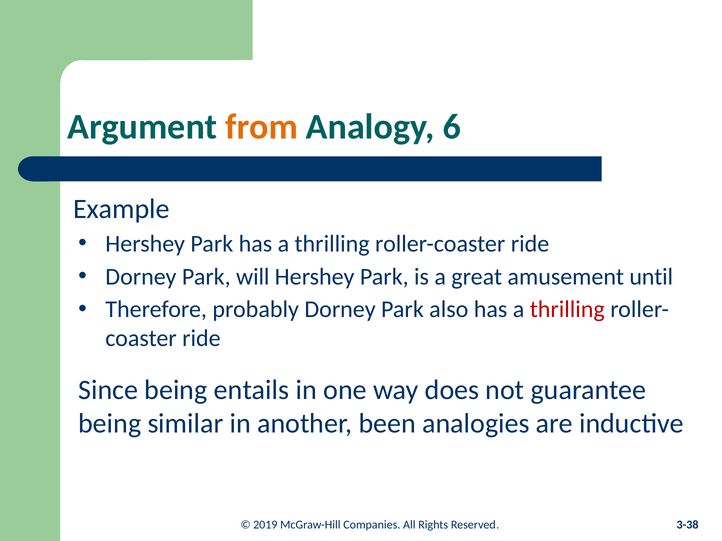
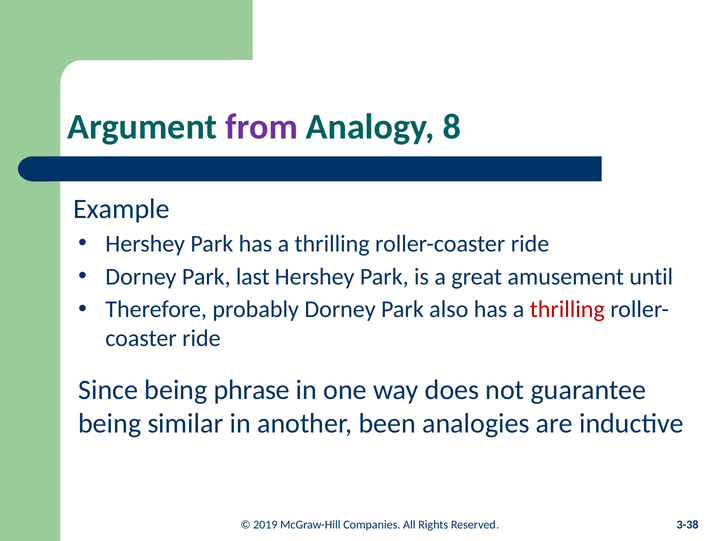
from colour: orange -> purple
6: 6 -> 8
will: will -> last
entails: entails -> phrase
